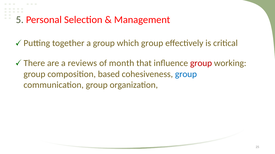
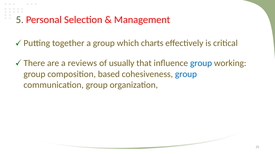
which group: group -> charts
month: month -> usually
group at (201, 63) colour: red -> blue
